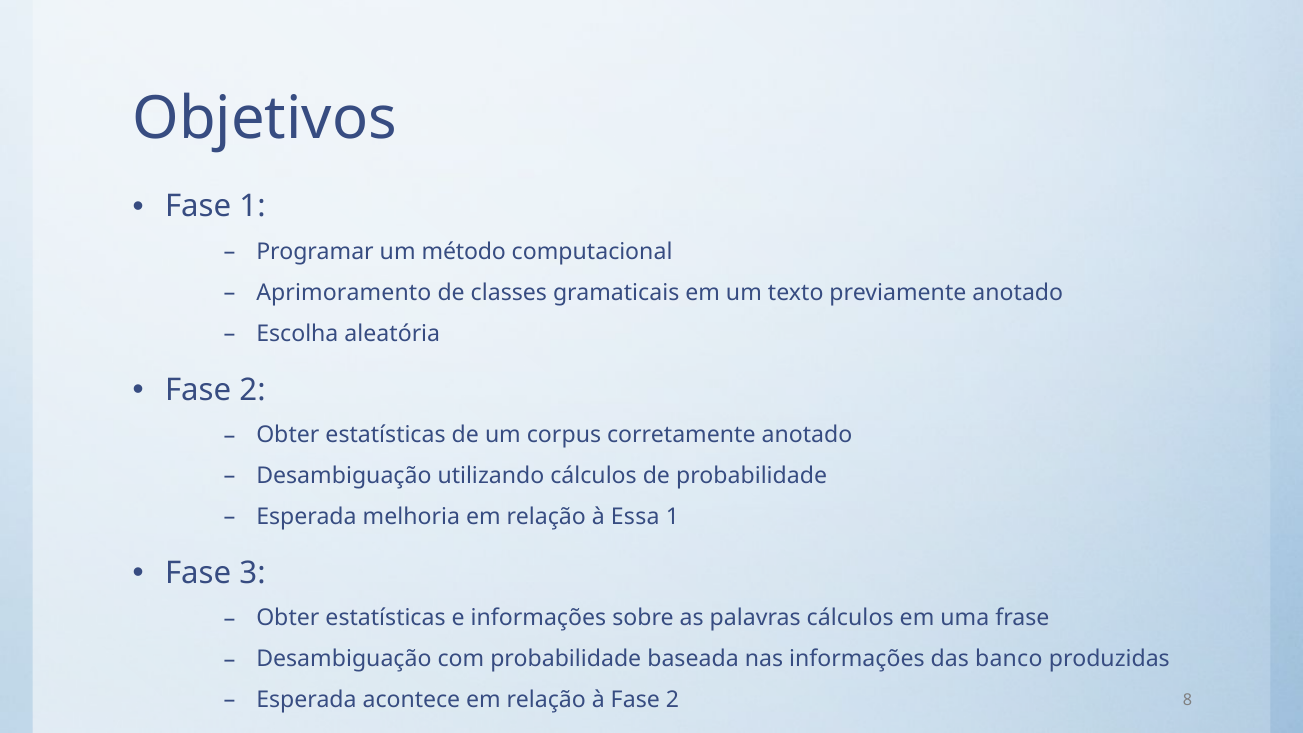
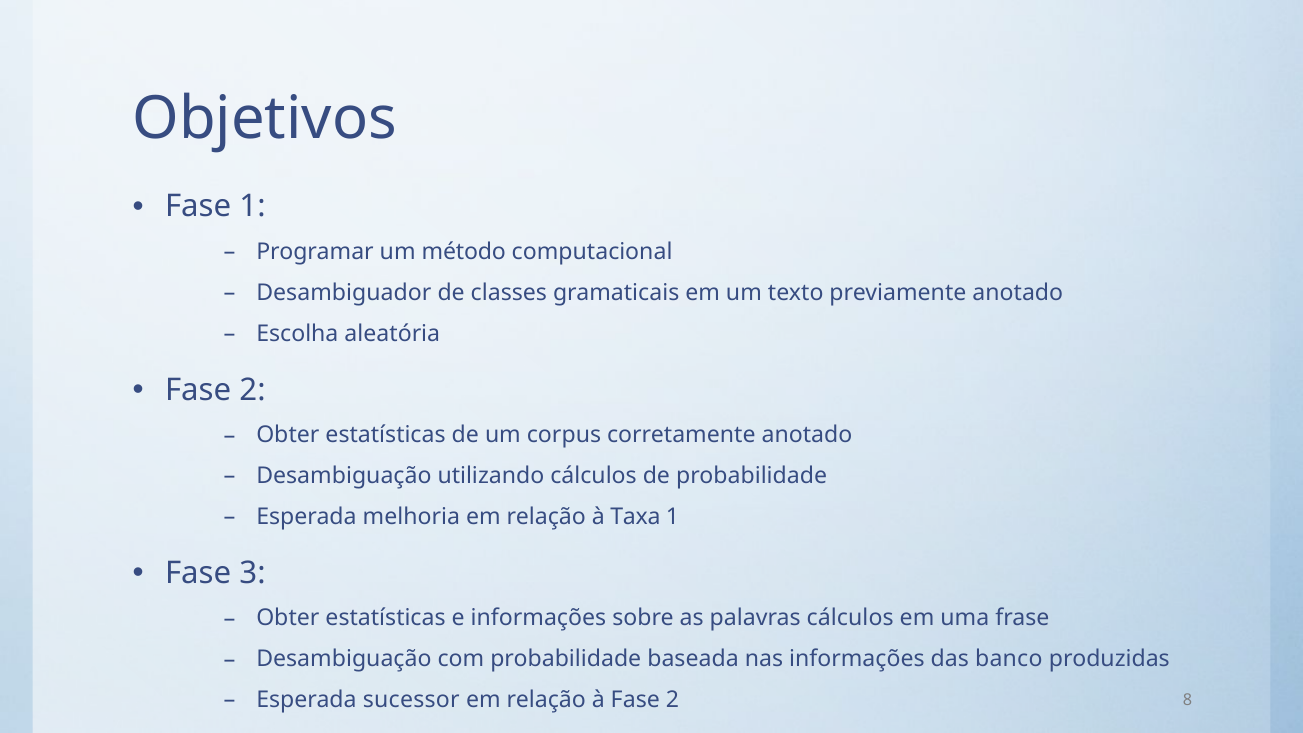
Aprimoramento: Aprimoramento -> Desambiguador
Essa: Essa -> Taxa
acontece: acontece -> sucessor
